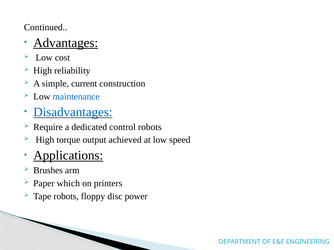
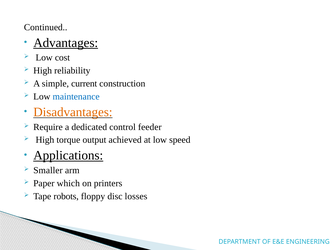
Disadvantages colour: blue -> orange
control robots: robots -> feeder
Brushes: Brushes -> Smaller
power: power -> losses
